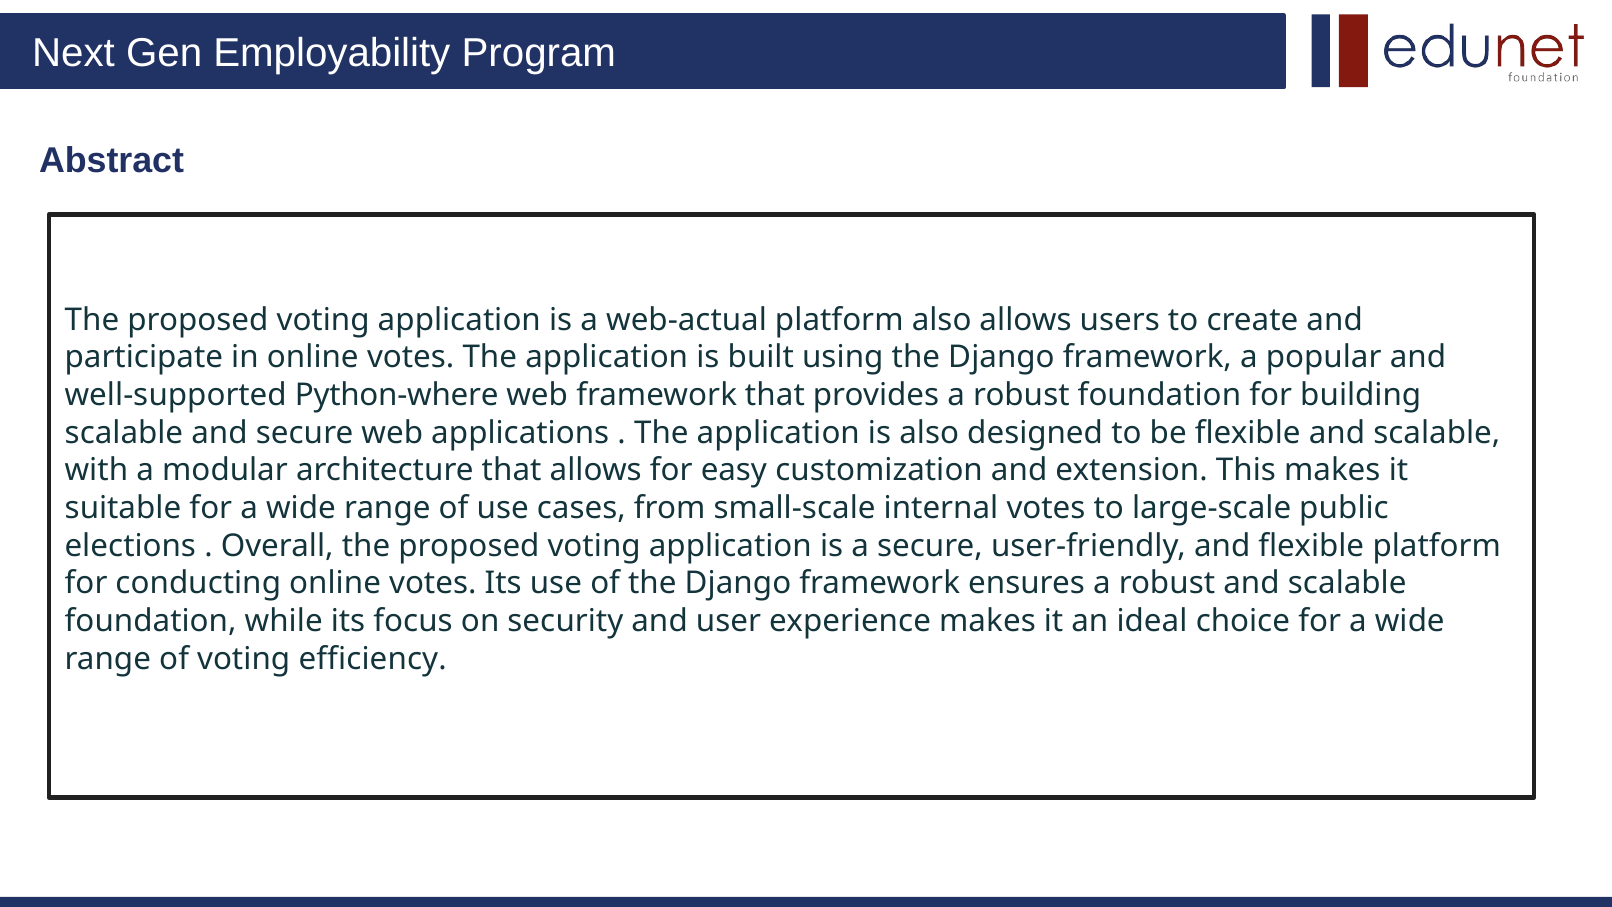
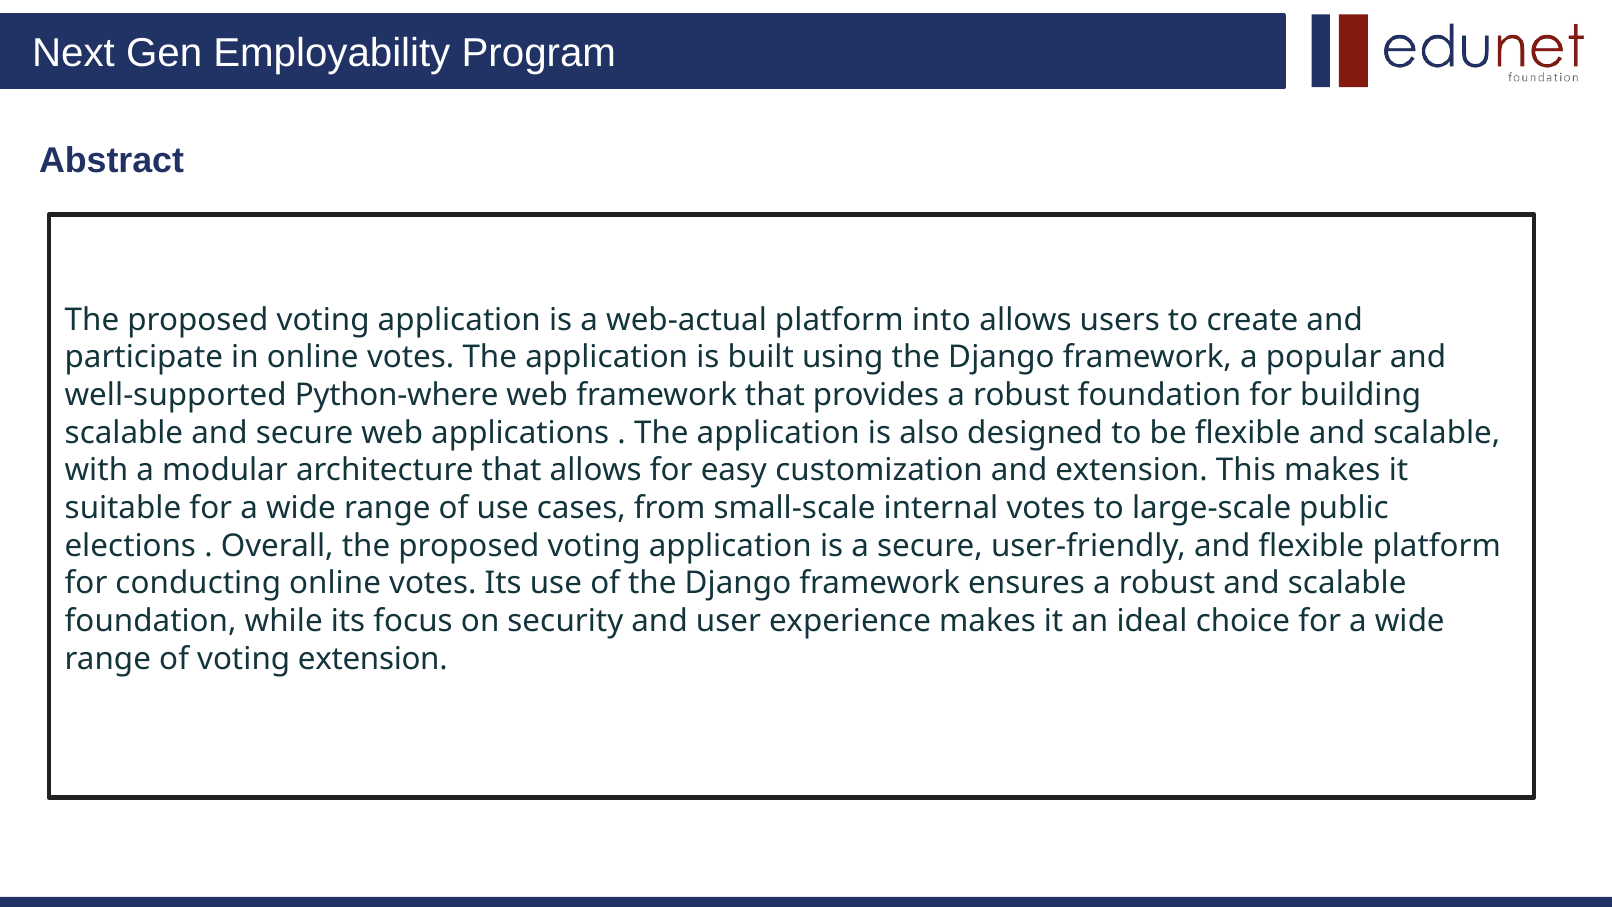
platform also: also -> into
voting efficiency: efficiency -> extension
